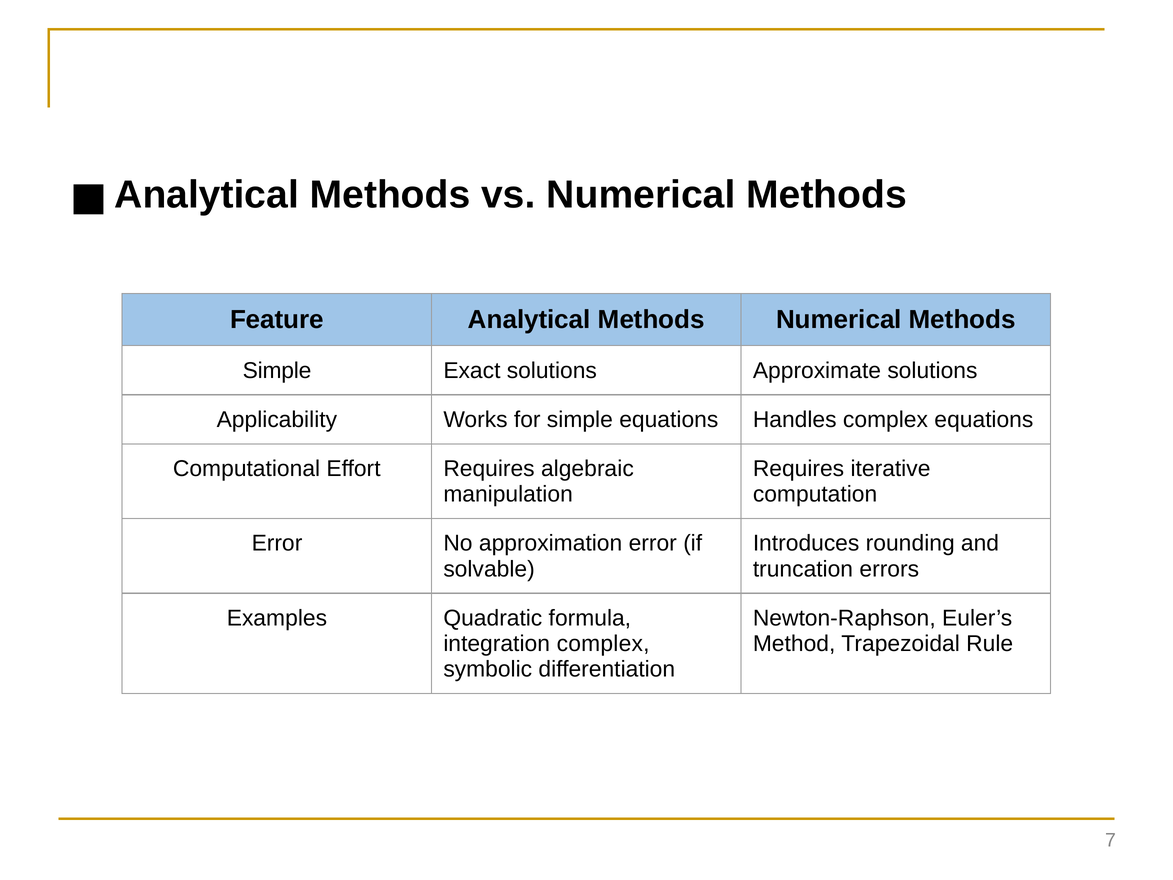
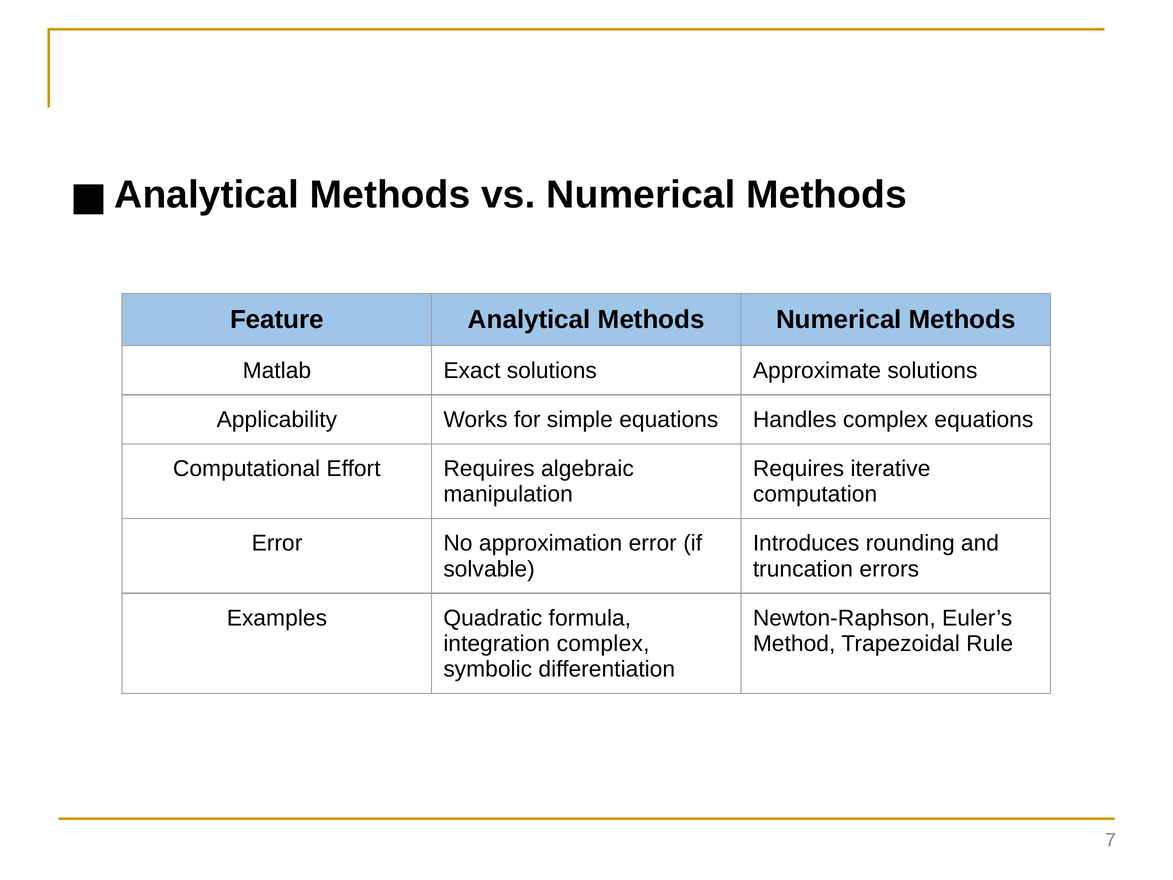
Simple at (277, 371): Simple -> Matlab
